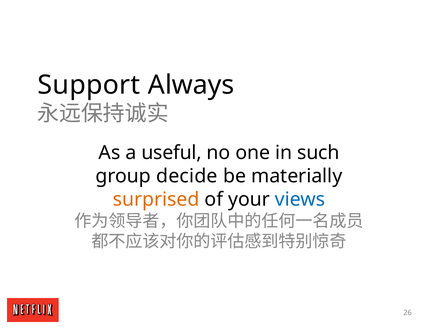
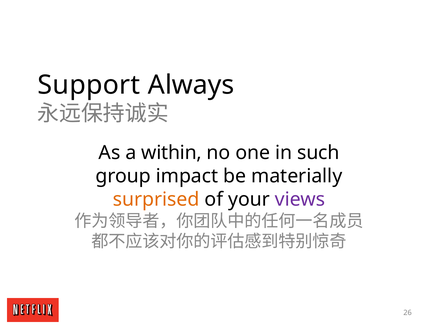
useful: useful -> within
decide: decide -> impact
views colour: blue -> purple
